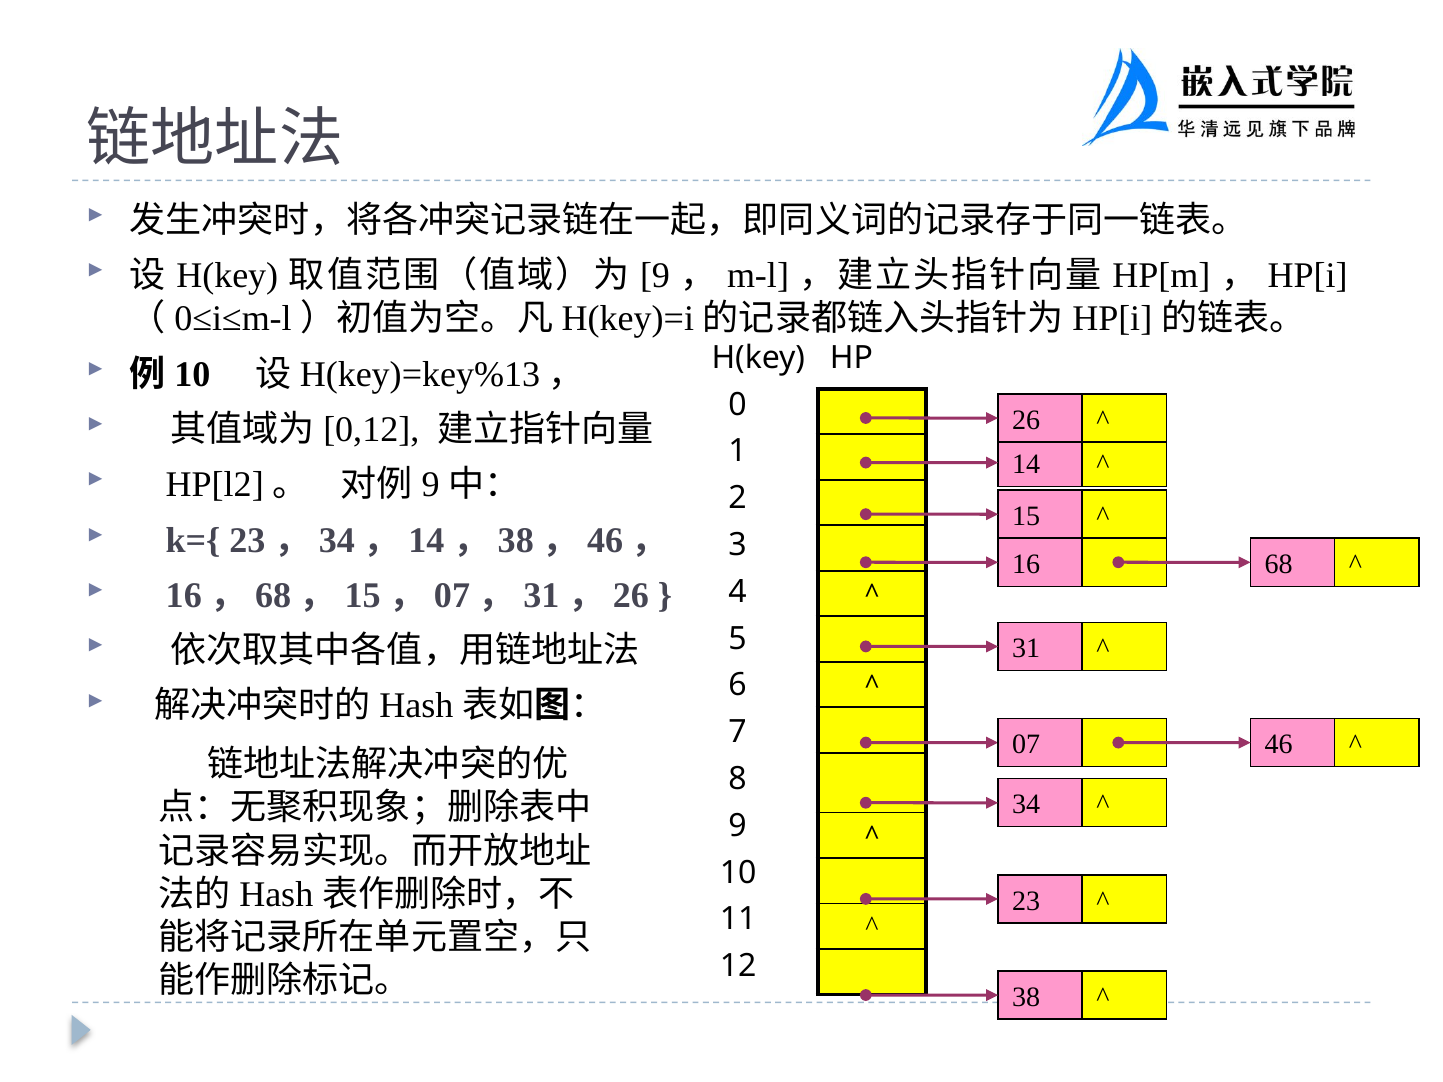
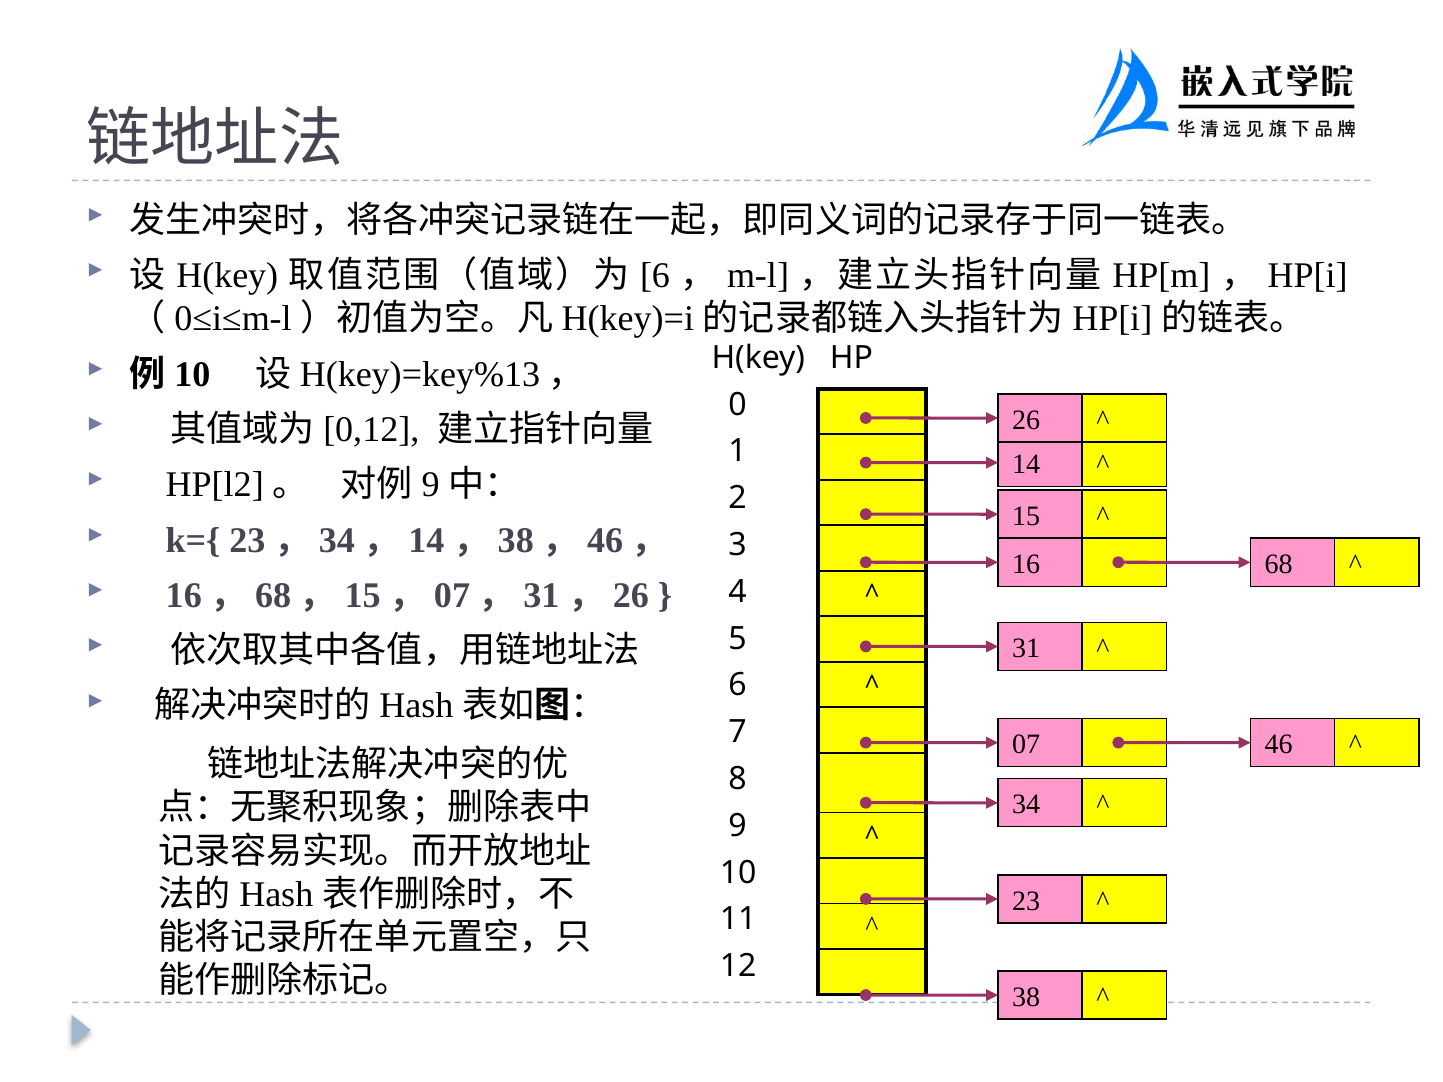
9 at (655, 276): 9 -> 6
